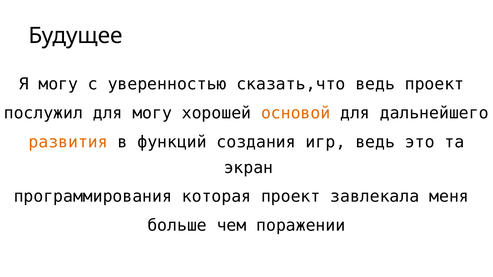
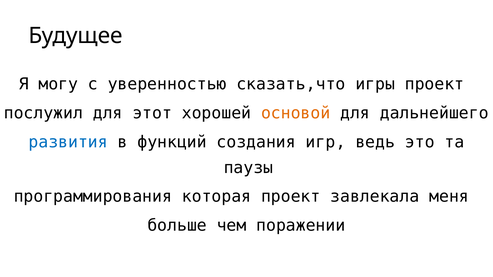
сказать,что ведь: ведь -> игры
для могу: могу -> этот
развития colour: orange -> blue
экран: экран -> паузы
